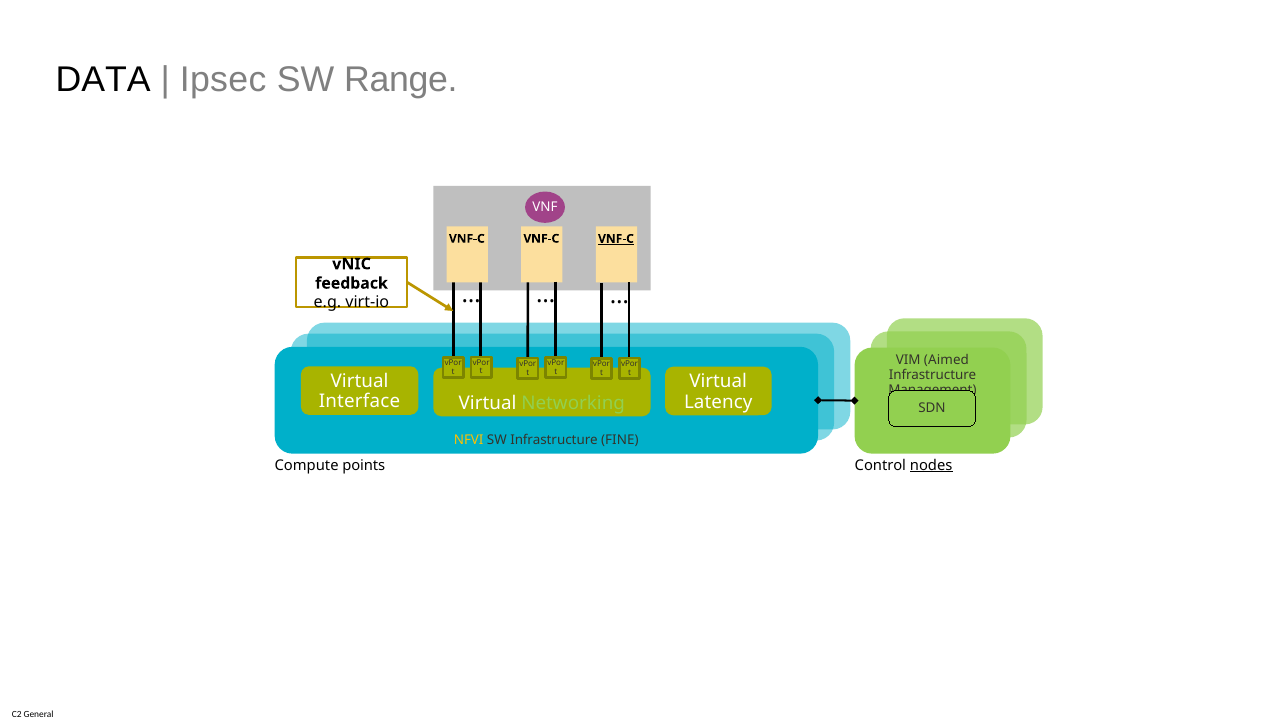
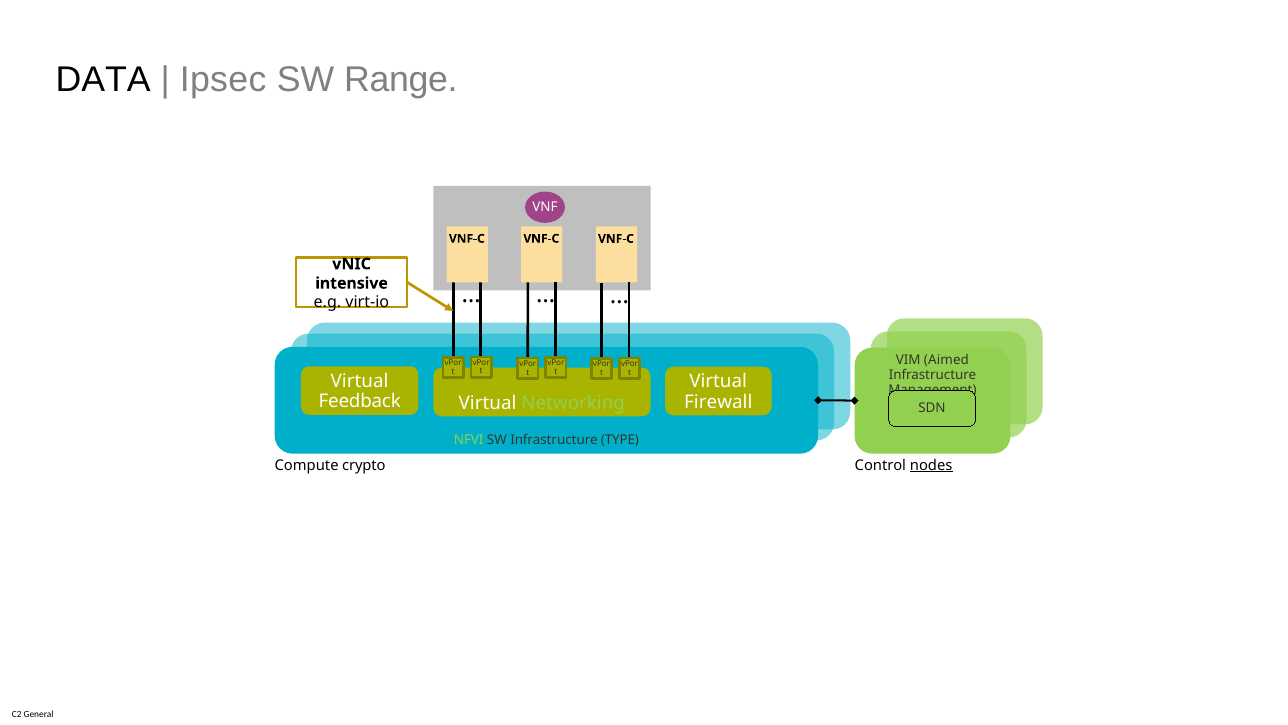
VNF-C at (616, 239) underline: present -> none
feedback: feedback -> intensive
Interface: Interface -> Feedback
Latency: Latency -> Firewall
NFVI colour: yellow -> light green
FINE: FINE -> TYPE
points: points -> crypto
